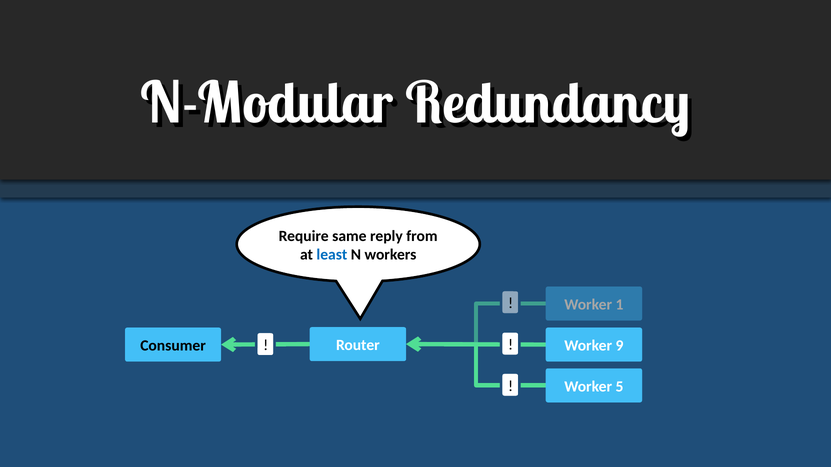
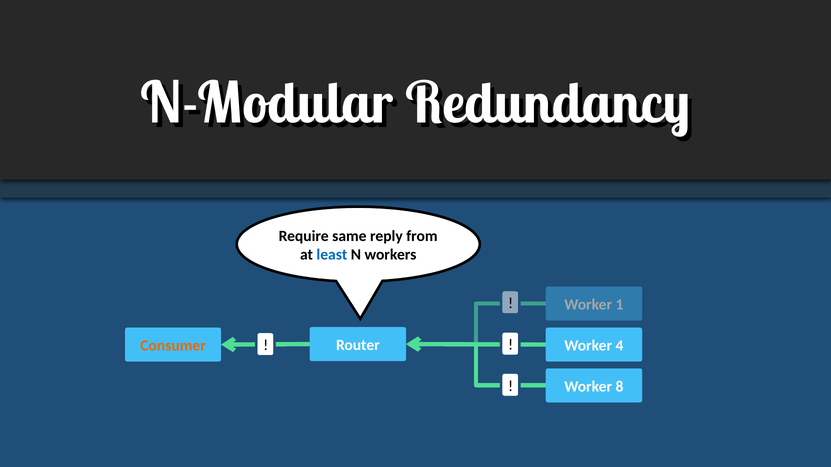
9: 9 -> 4
Consumer colour: black -> orange
5: 5 -> 8
